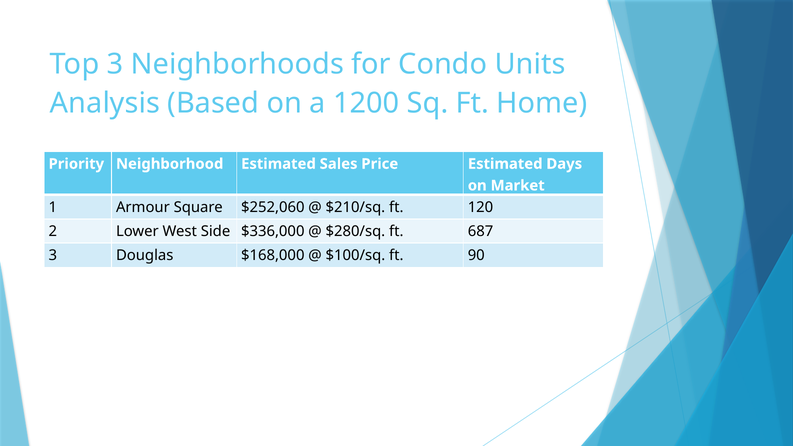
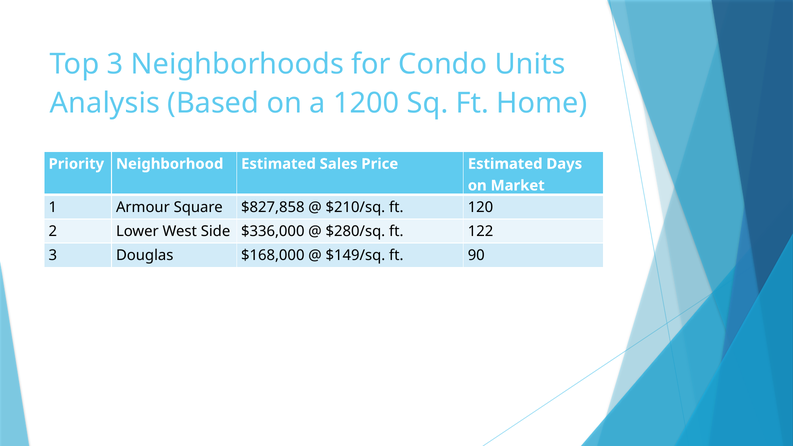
$252,060: $252,060 -> $827,858
687: 687 -> 122
$100/sq: $100/sq -> $149/sq
